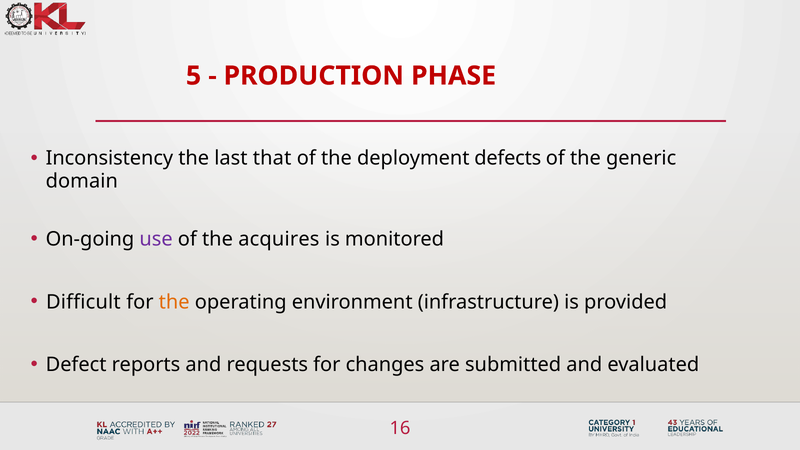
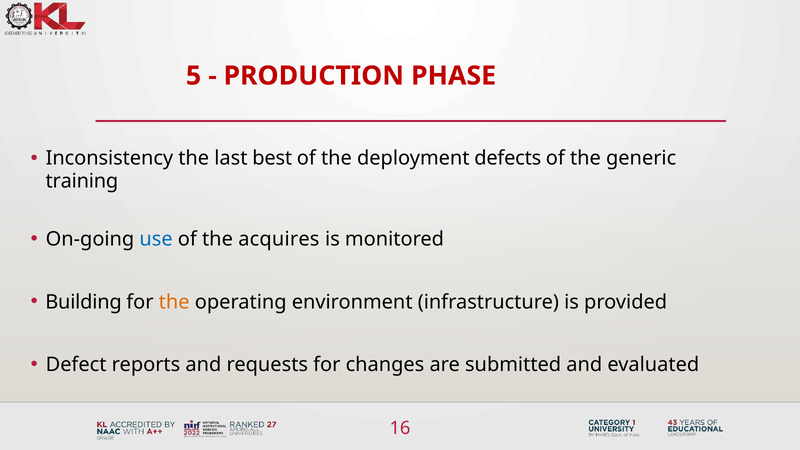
that: that -> best
domain: domain -> training
use colour: purple -> blue
Difficult: Difficult -> Building
